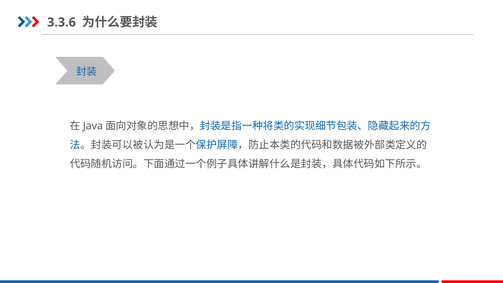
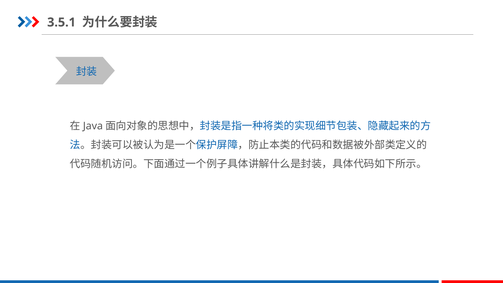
3.3.6: 3.3.6 -> 3.5.1
